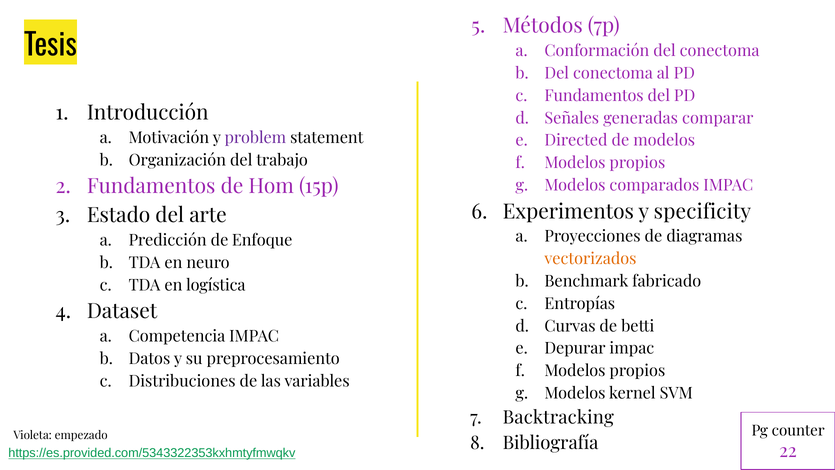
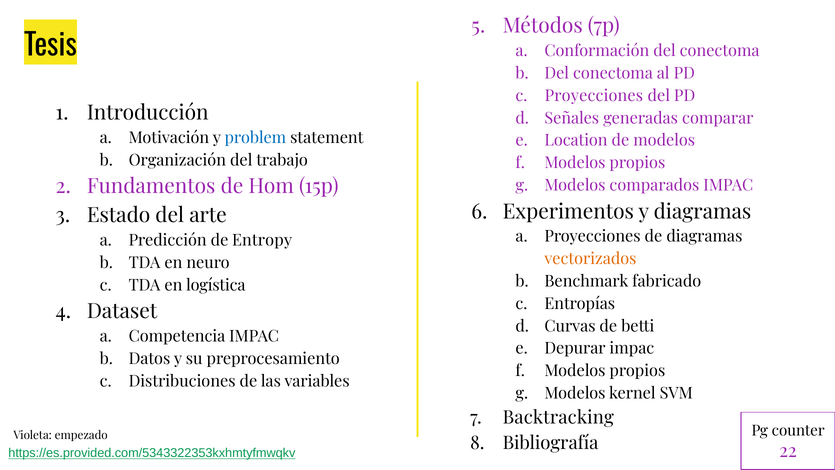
Fundamentos at (594, 96): Fundamentos -> Proyecciones
problem colour: purple -> blue
Directed: Directed -> Location
y specificity: specificity -> diagramas
Enfoque: Enfoque -> Entropy
